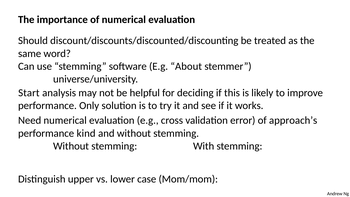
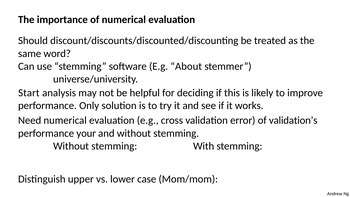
approach’s: approach’s -> validation’s
kind: kind -> your
